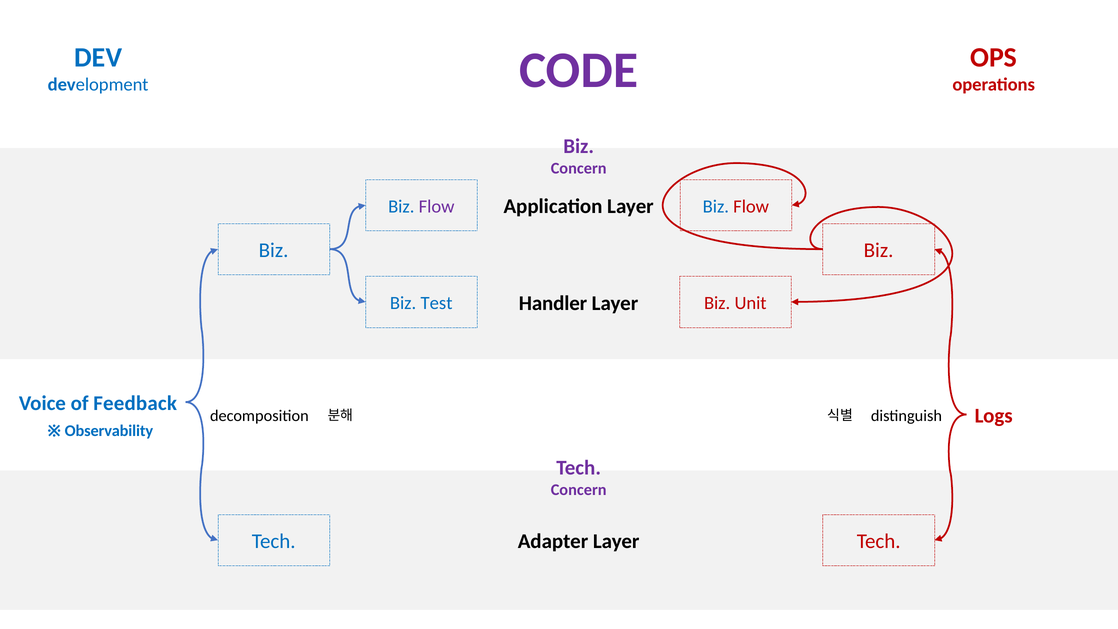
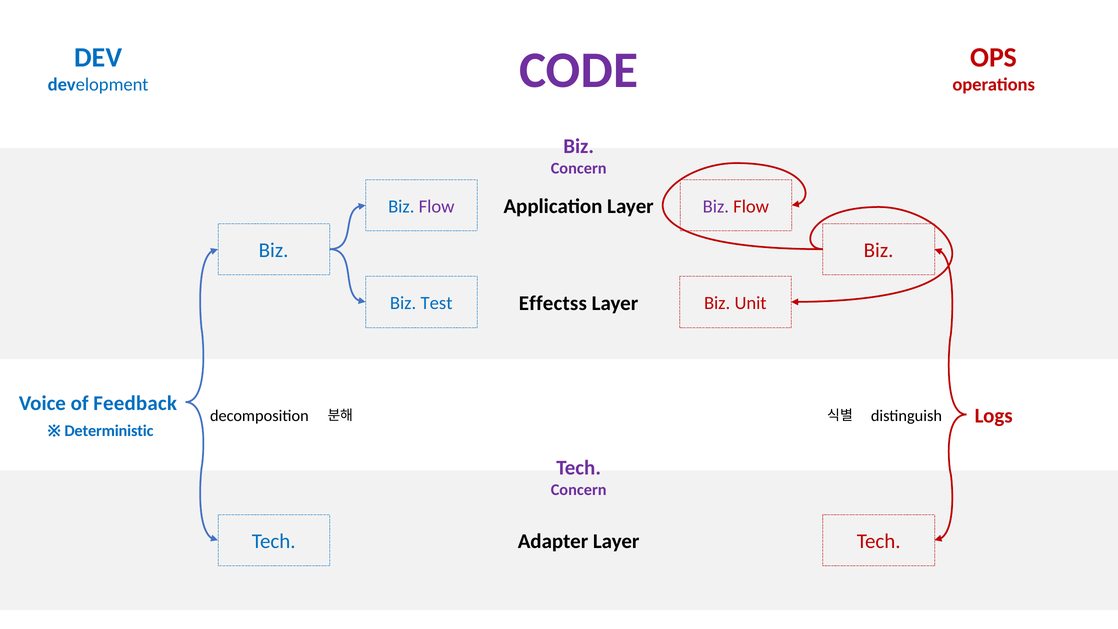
Biz at (716, 206) colour: blue -> purple
Handler: Handler -> Effectss
Observability: Observability -> Deterministic
